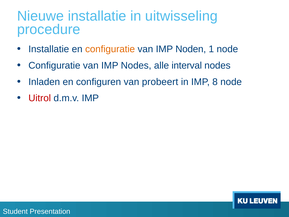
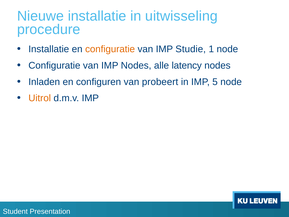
Noden: Noden -> Studie
interval: interval -> latency
8: 8 -> 5
Uitrol colour: red -> orange
